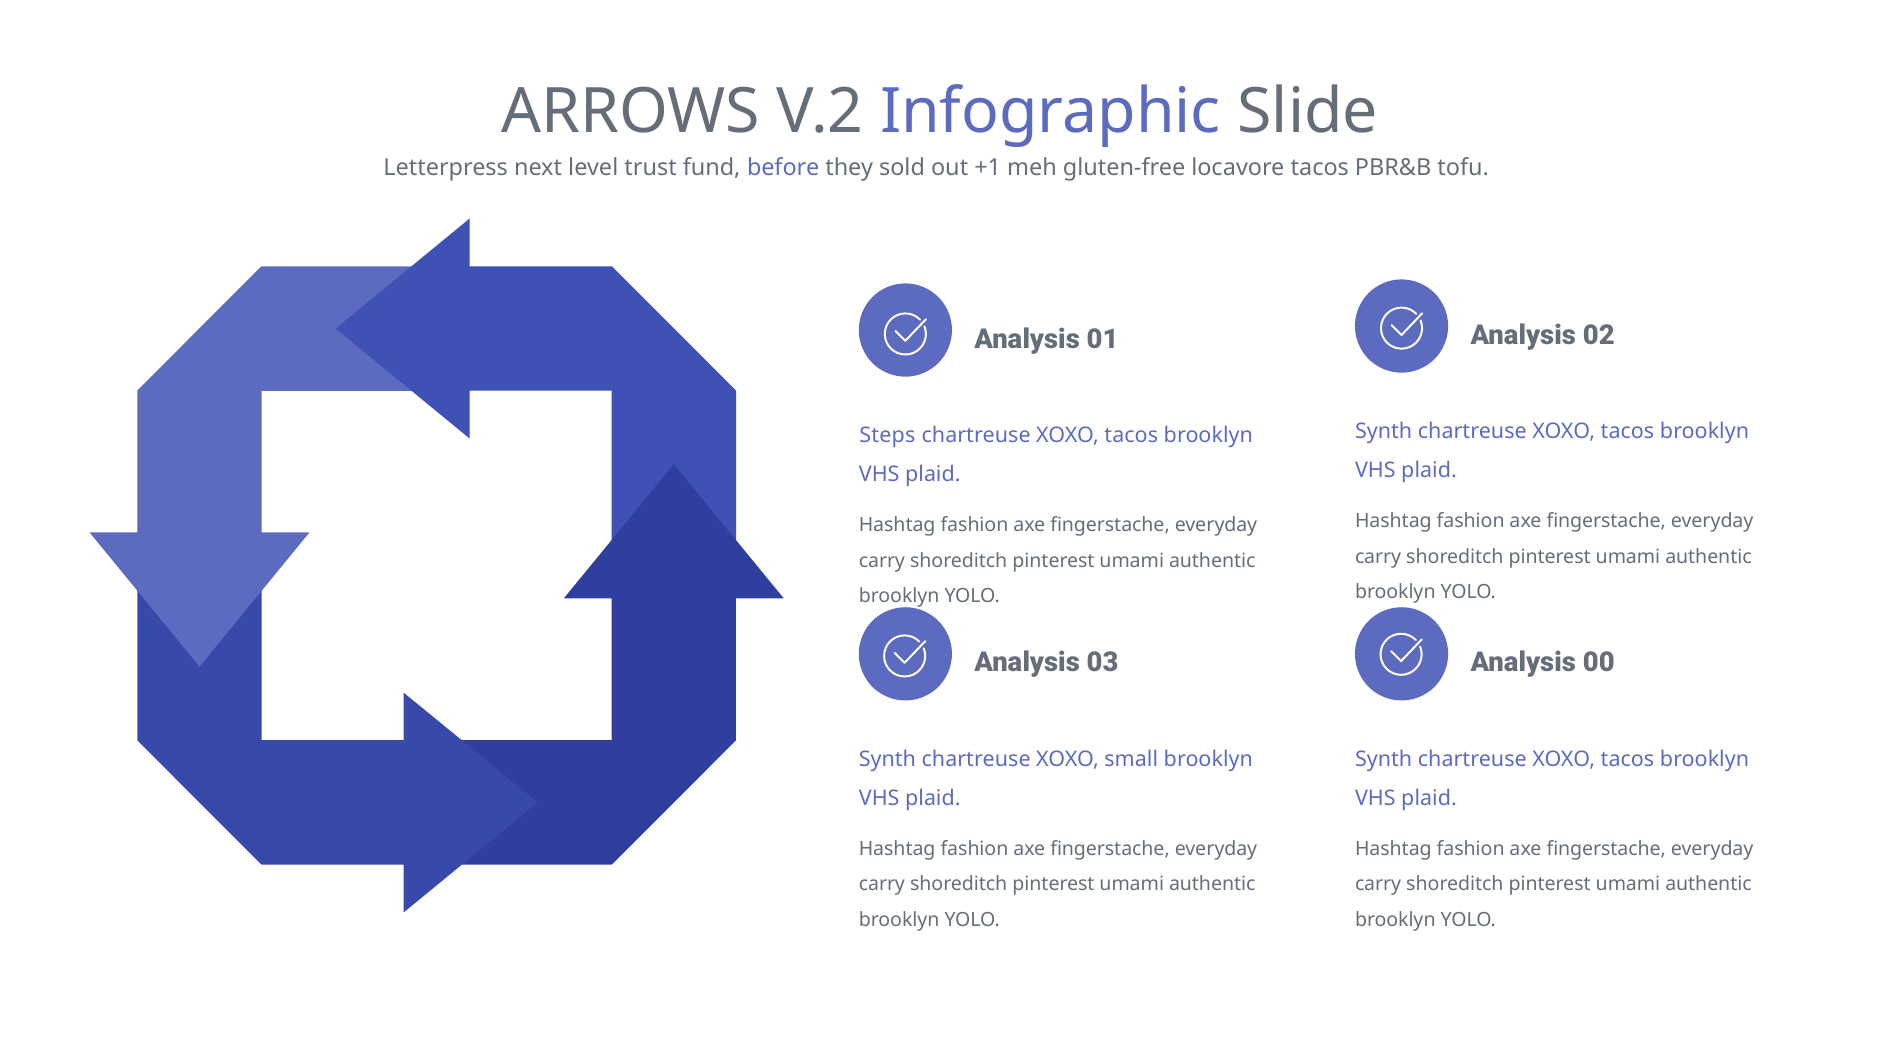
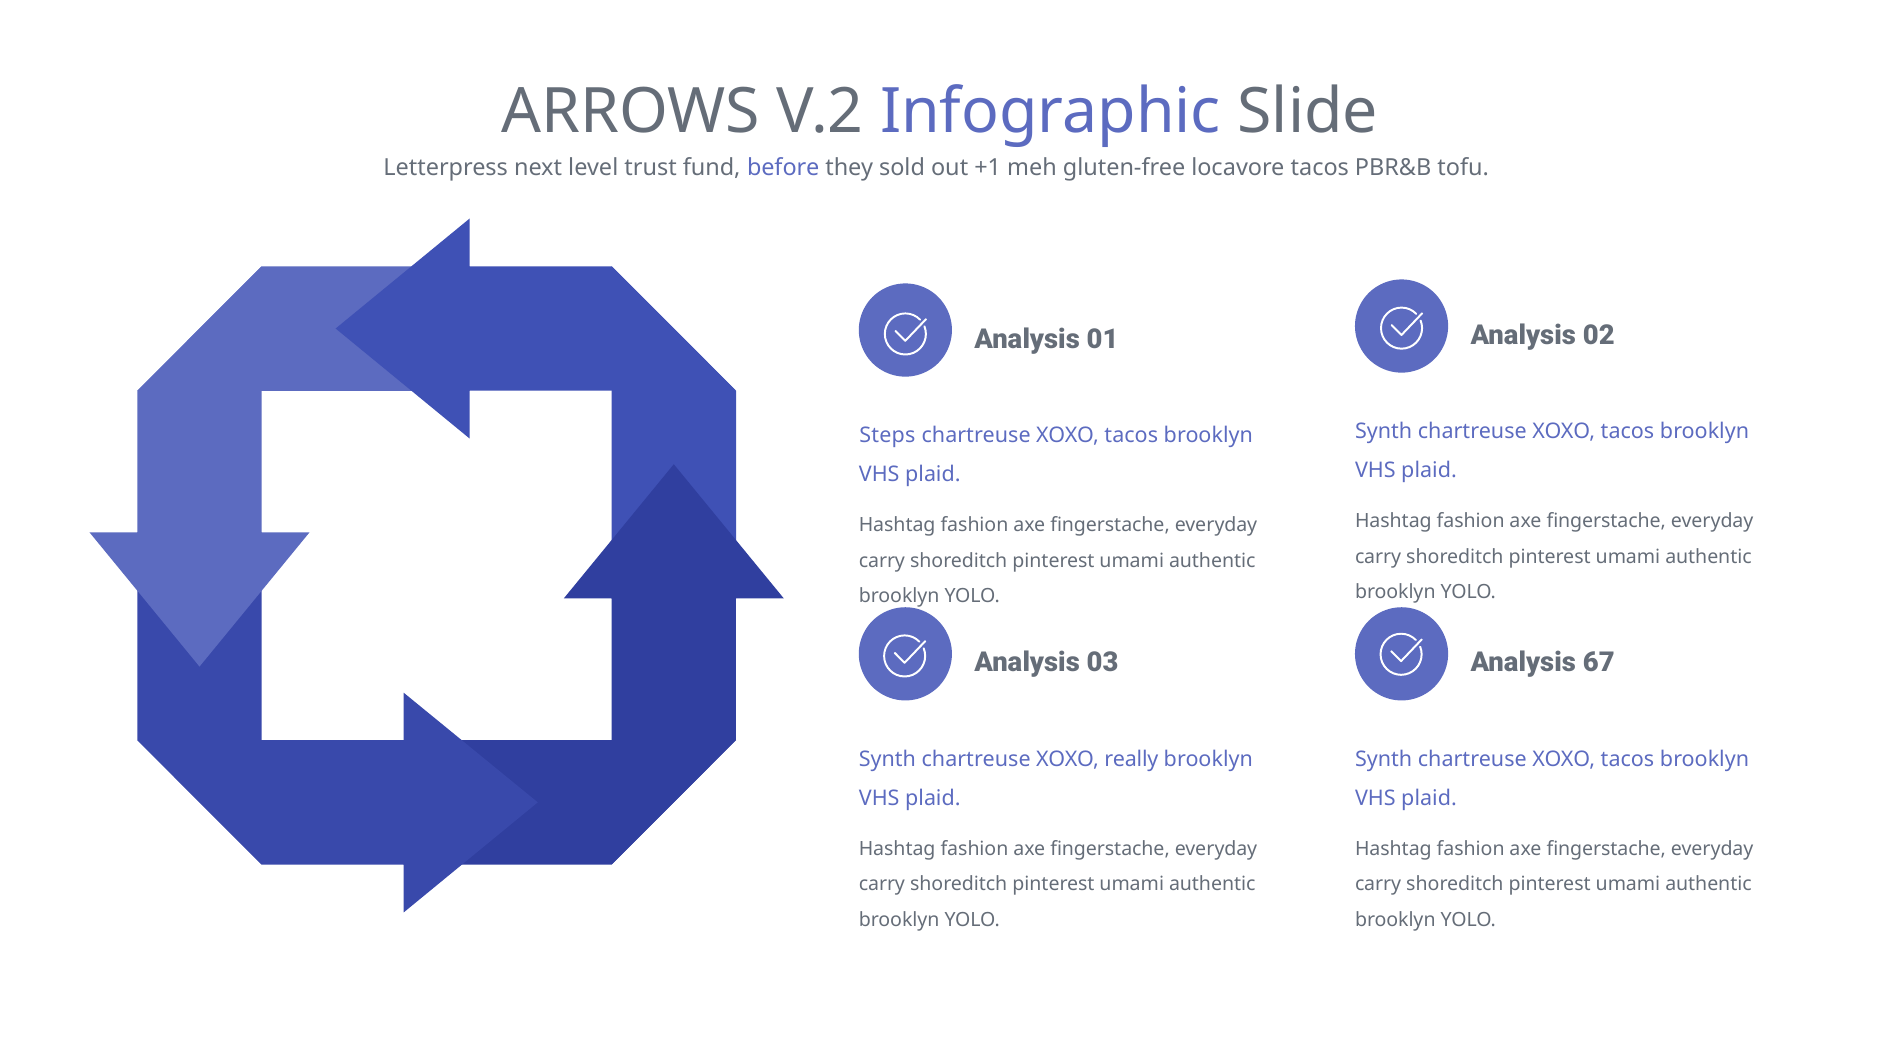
00: 00 -> 67
small: small -> really
